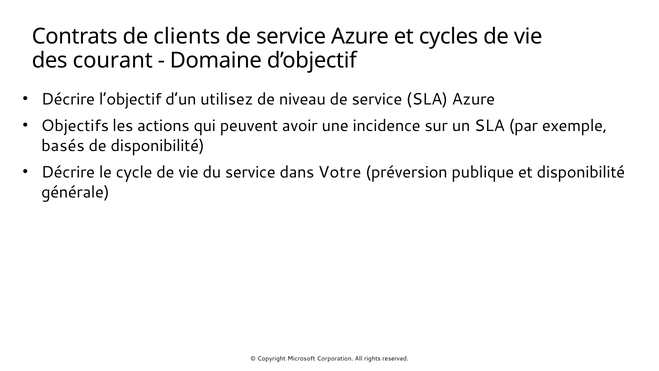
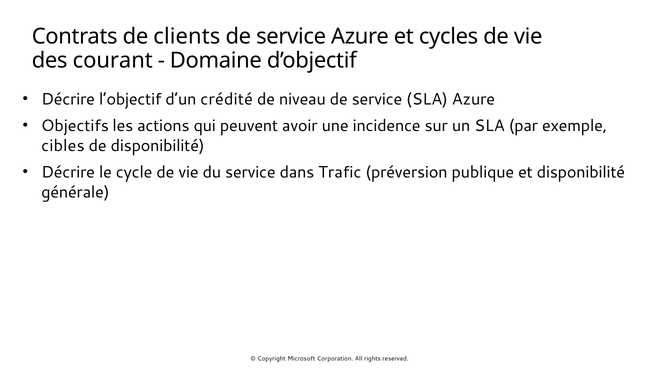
utilisez: utilisez -> crédité
basés: basés -> cibles
Votre: Votre -> Trafic
